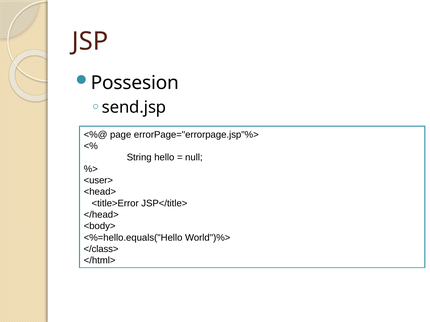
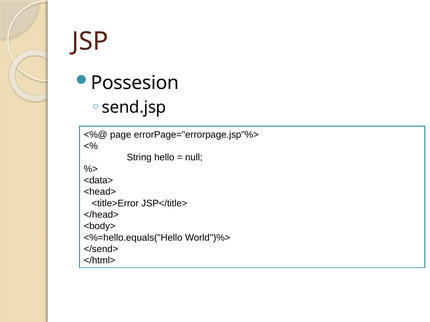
<user>: <user> -> <data>
</class>: </class> -> </send>
